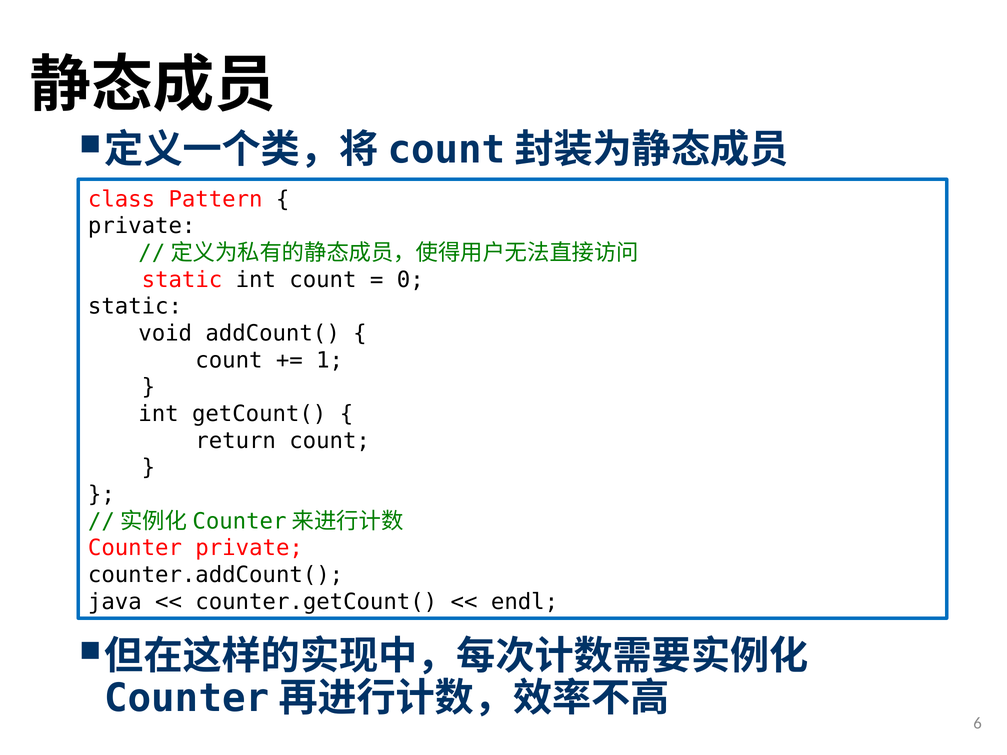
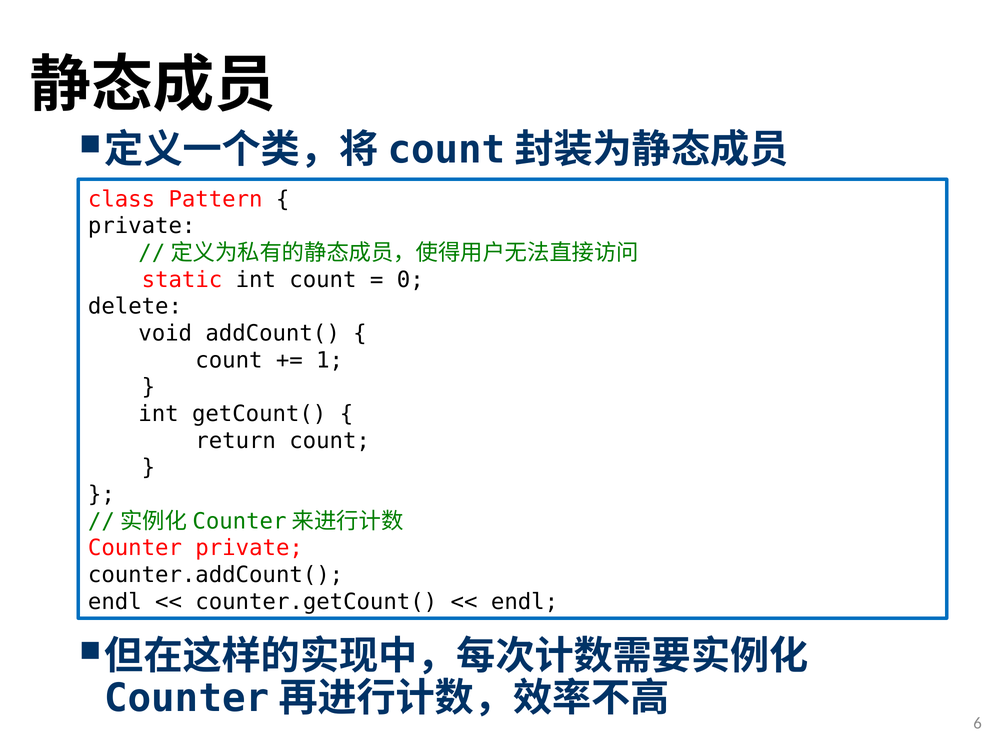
static at (135, 307): static -> delete
java at (115, 602): java -> endl
